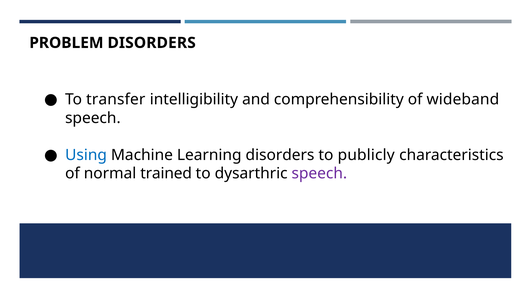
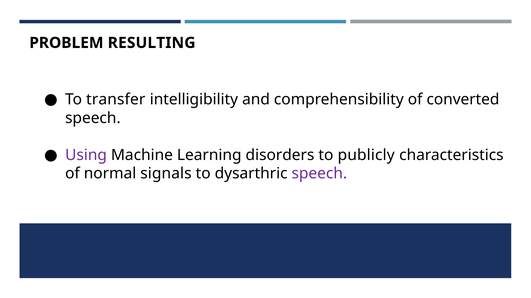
PROBLEM DISORDERS: DISORDERS -> RESULTING
wideband: wideband -> converted
Using colour: blue -> purple
trained: trained -> signals
